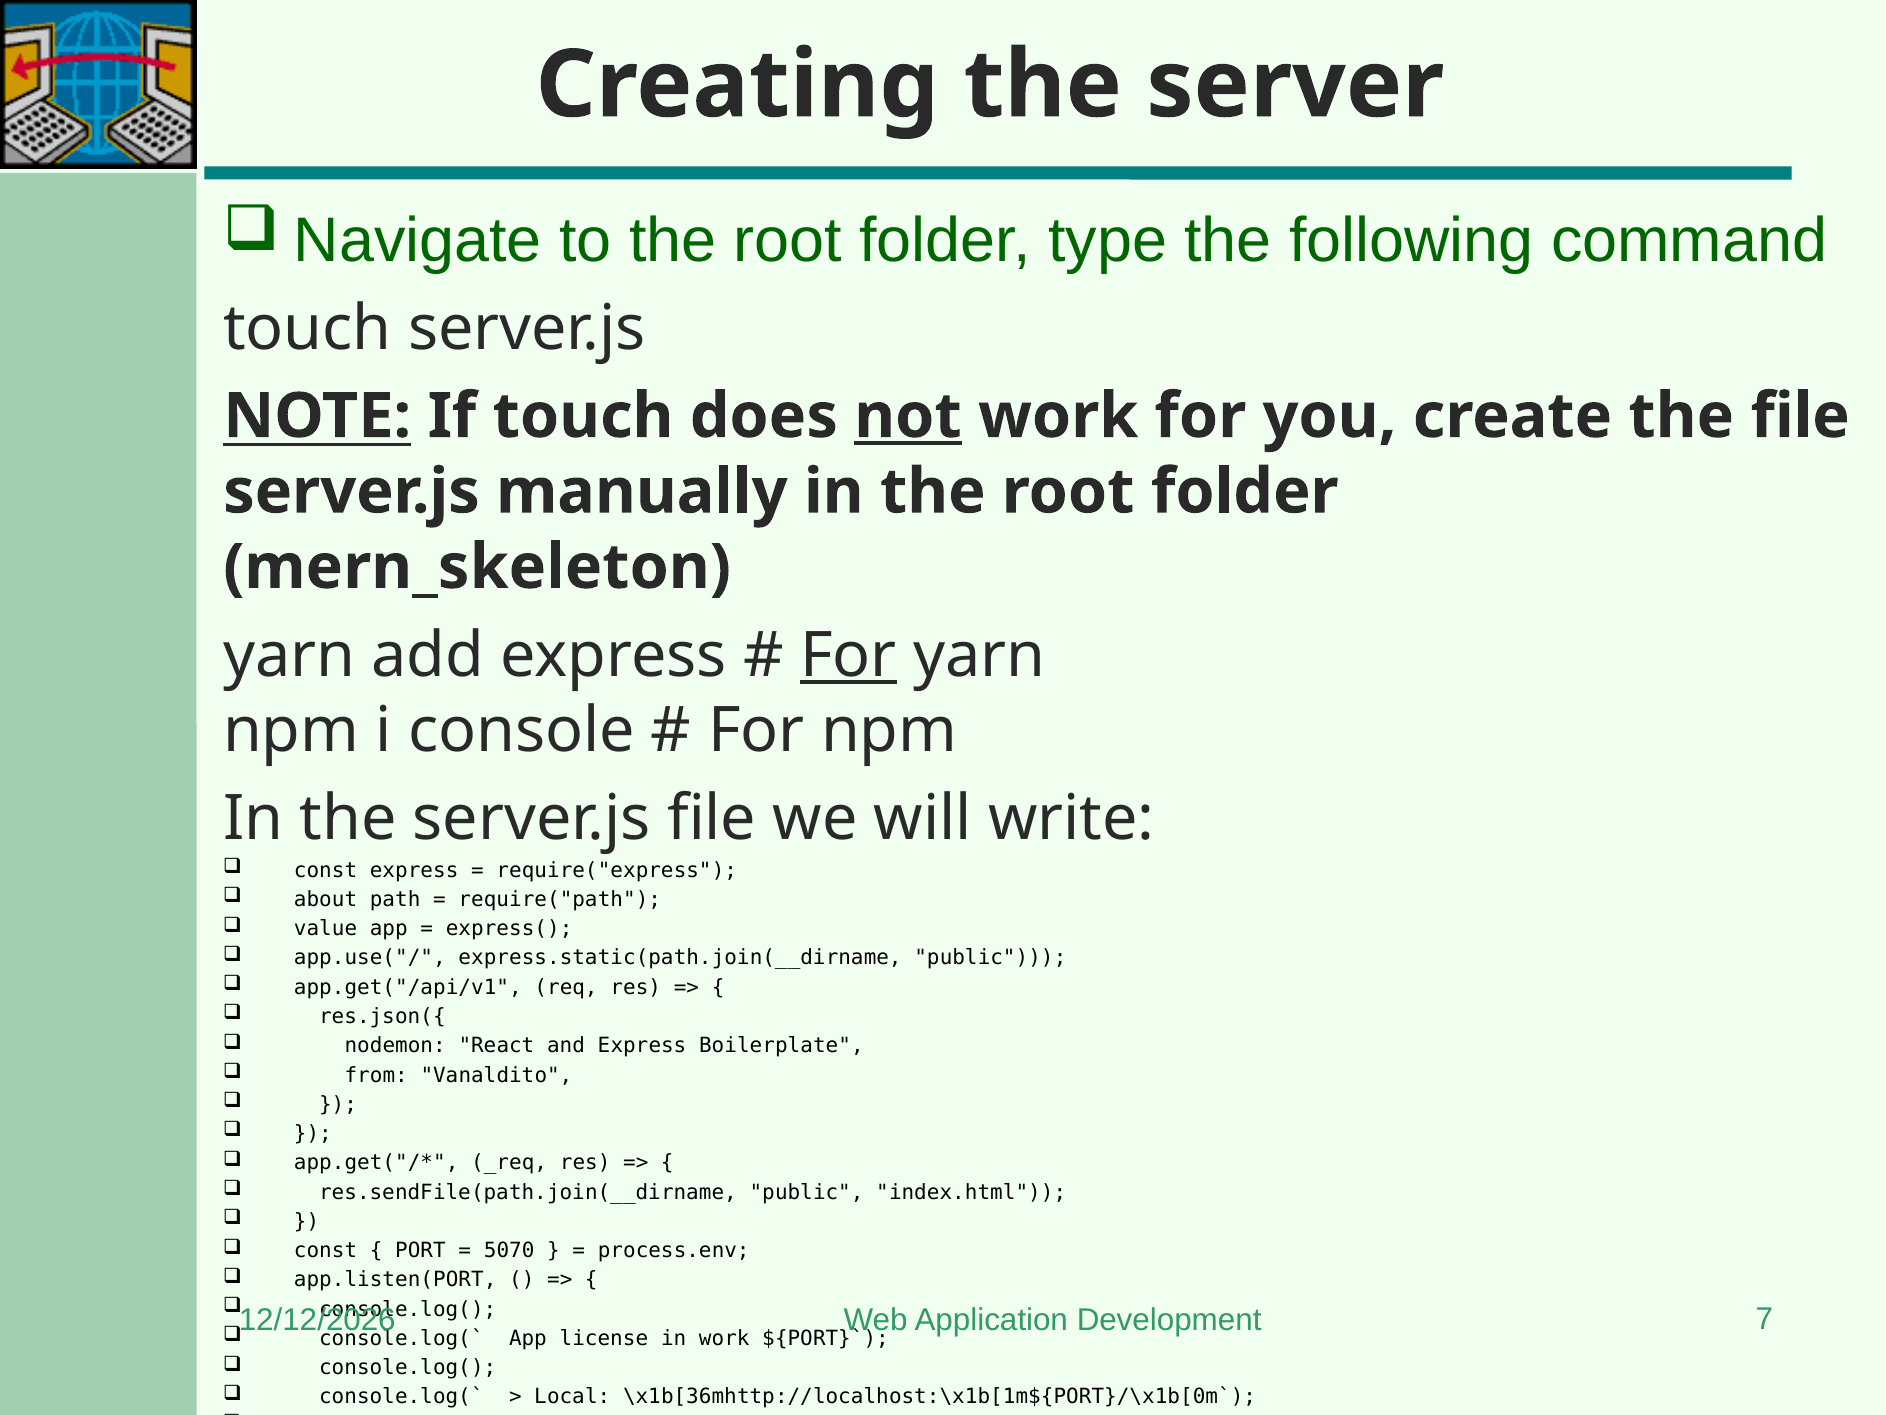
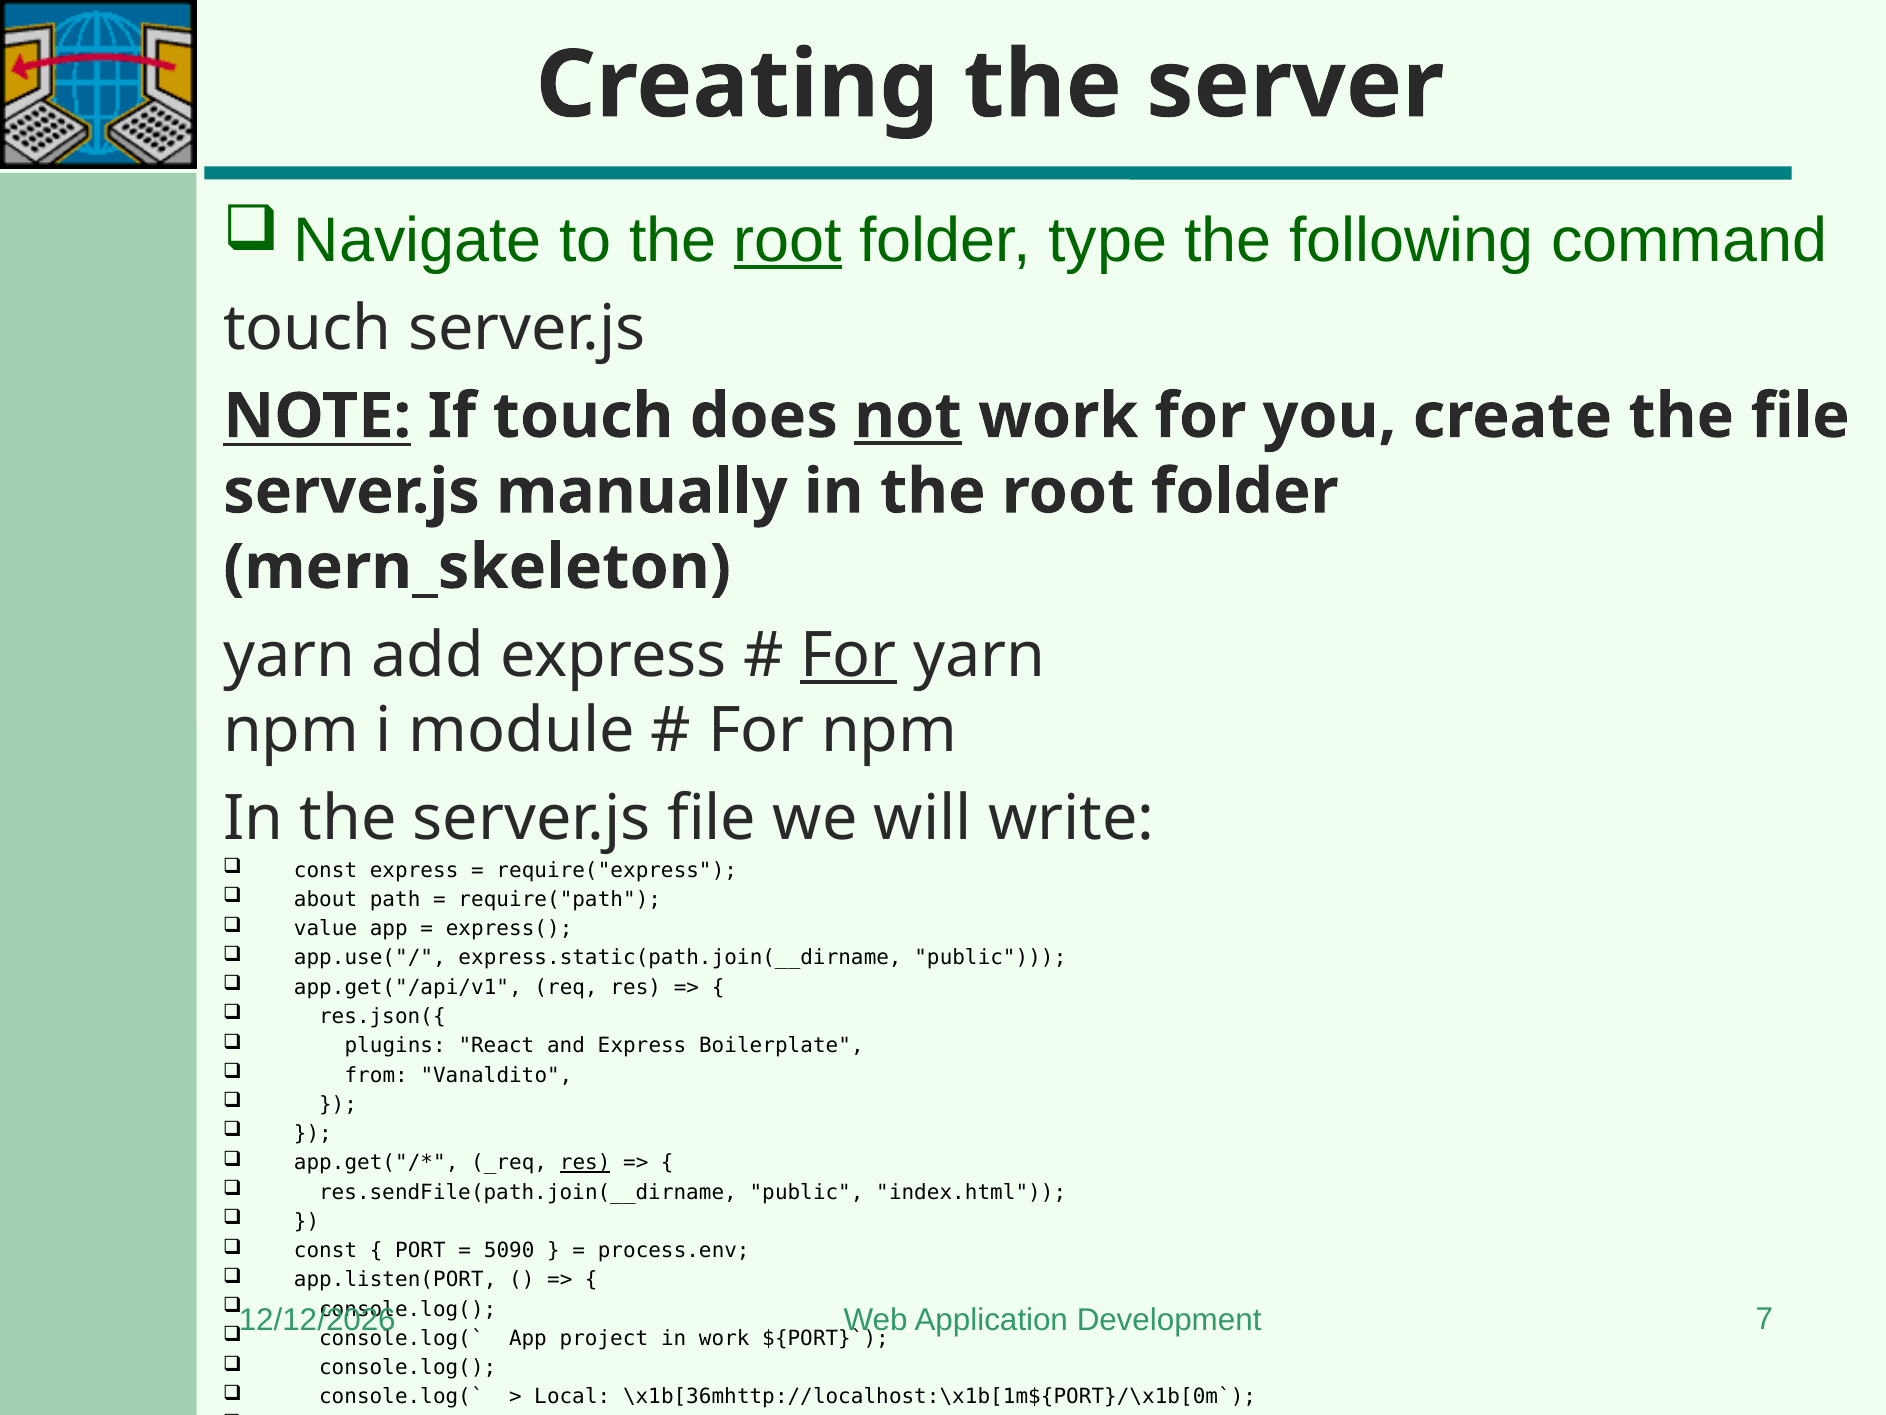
root at (788, 240) underline: none -> present
console: console -> module
nodemon: nodemon -> plugins
res at (585, 1162) underline: none -> present
5070: 5070 -> 5090
license: license -> project
